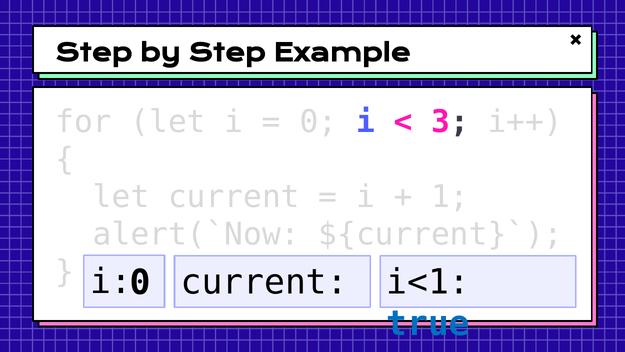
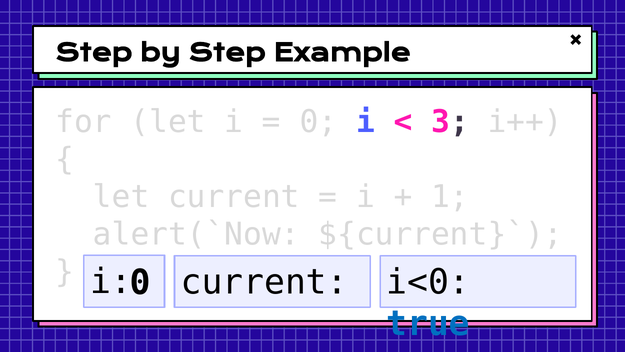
i<1: i<1 -> i<0
